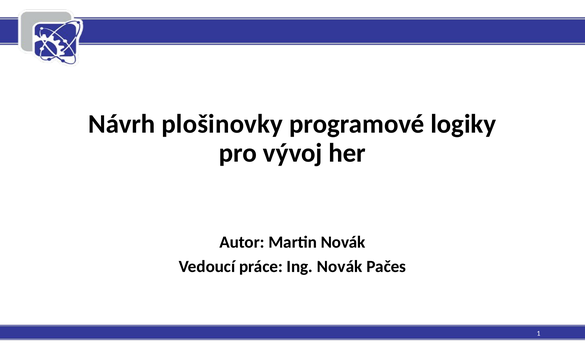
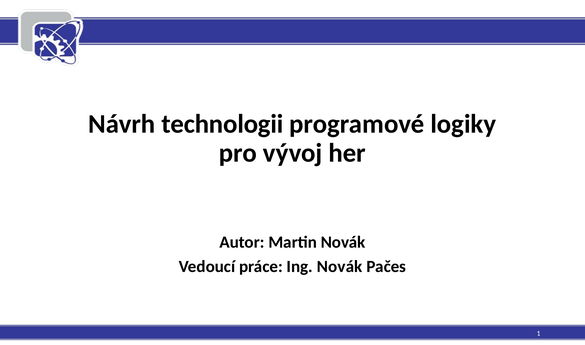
plošinovky: plošinovky -> technologii
